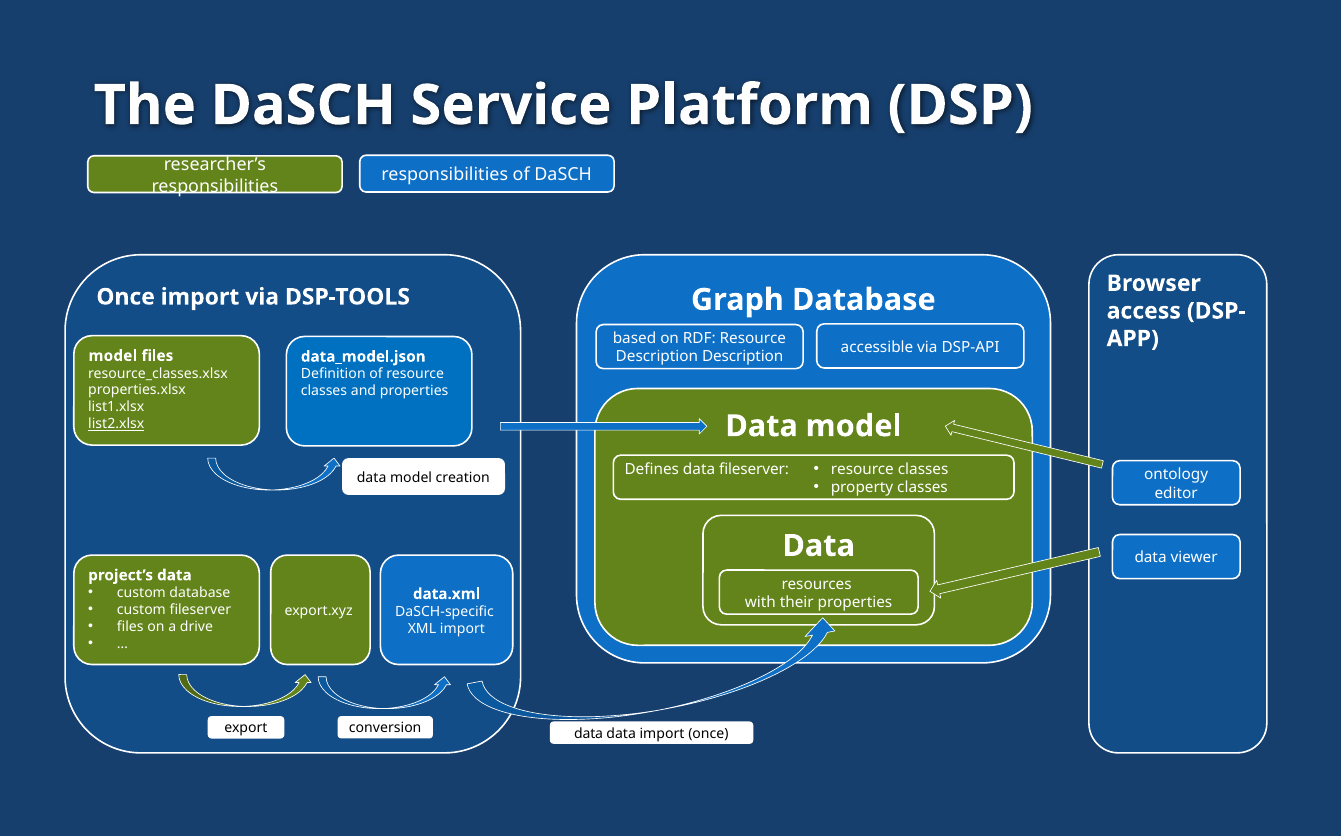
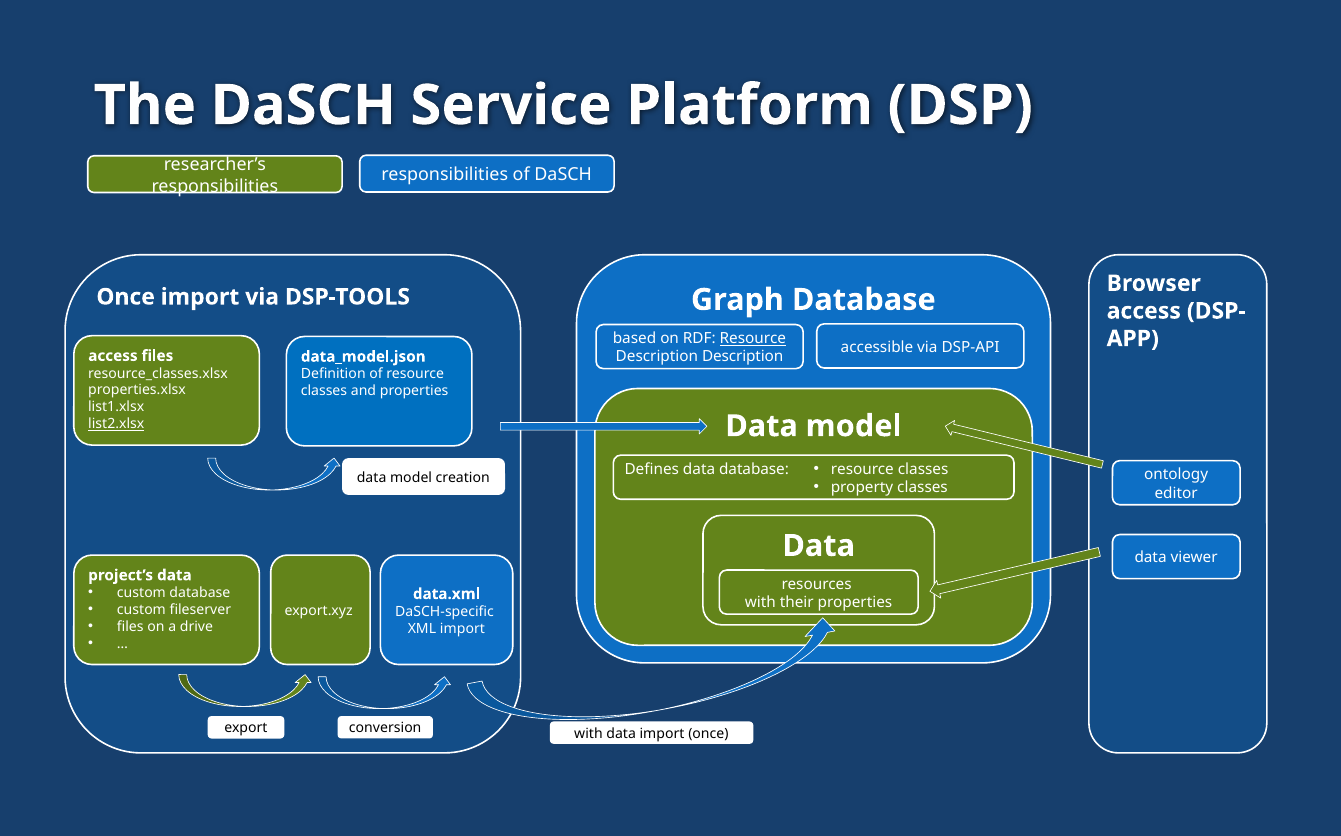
Resource at (753, 338) underline: none -> present
model at (113, 356): model -> access
data fileserver: fileserver -> database
data at (589, 733): data -> with
